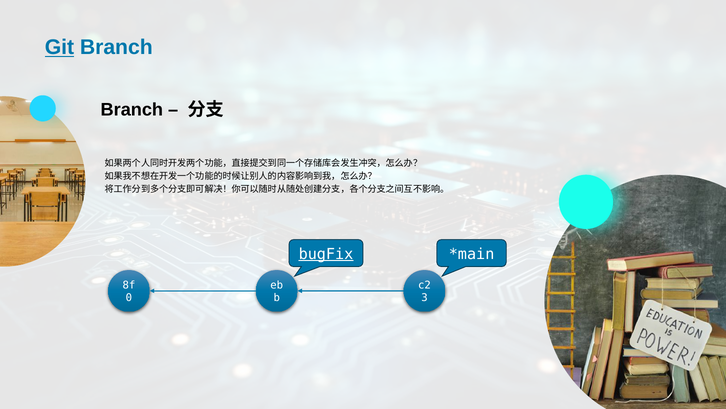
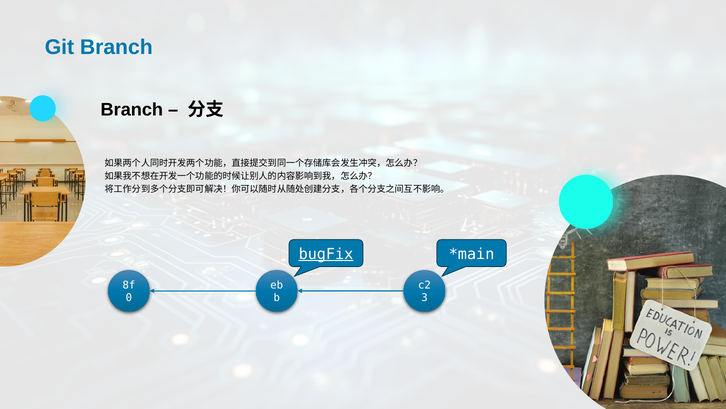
Git underline: present -> none
